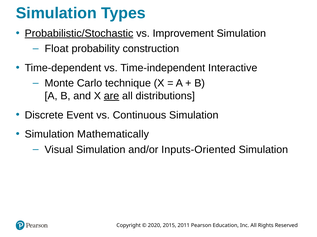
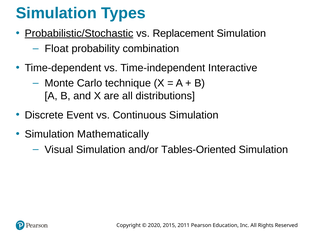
Improvement: Improvement -> Replacement
construction: construction -> combination
are underline: present -> none
Inputs-Oriented: Inputs-Oriented -> Tables-Oriented
